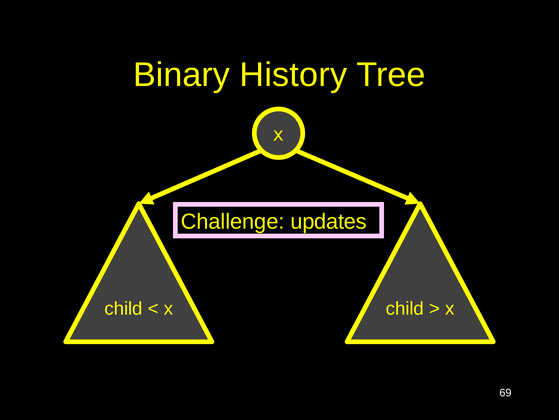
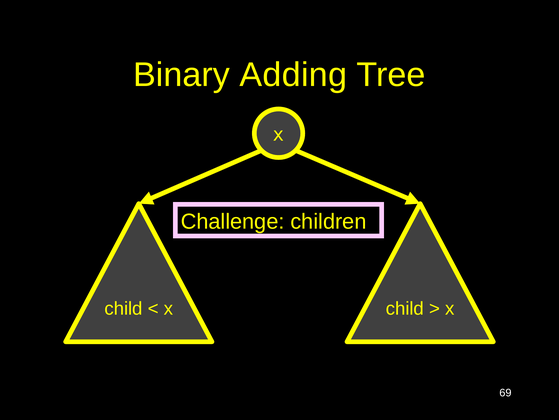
History: History -> Adding
updates: updates -> children
